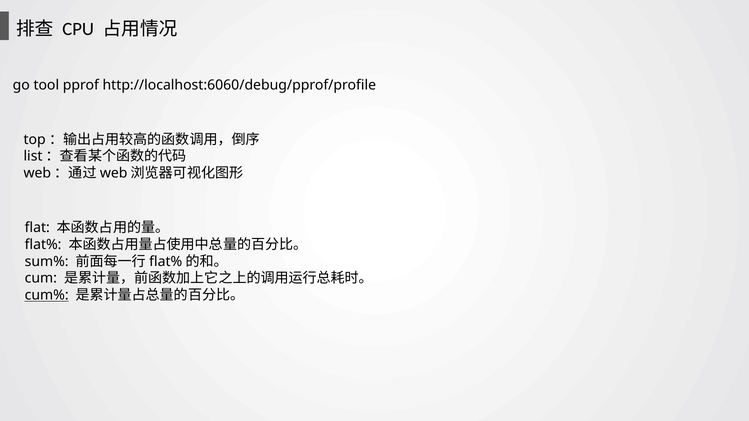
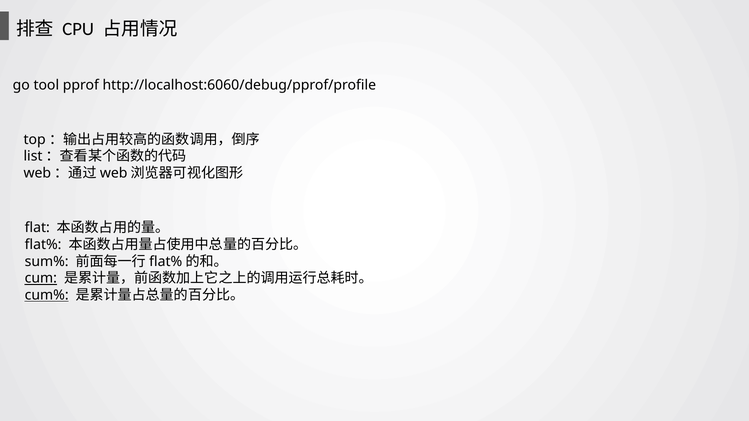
cum underline: none -> present
